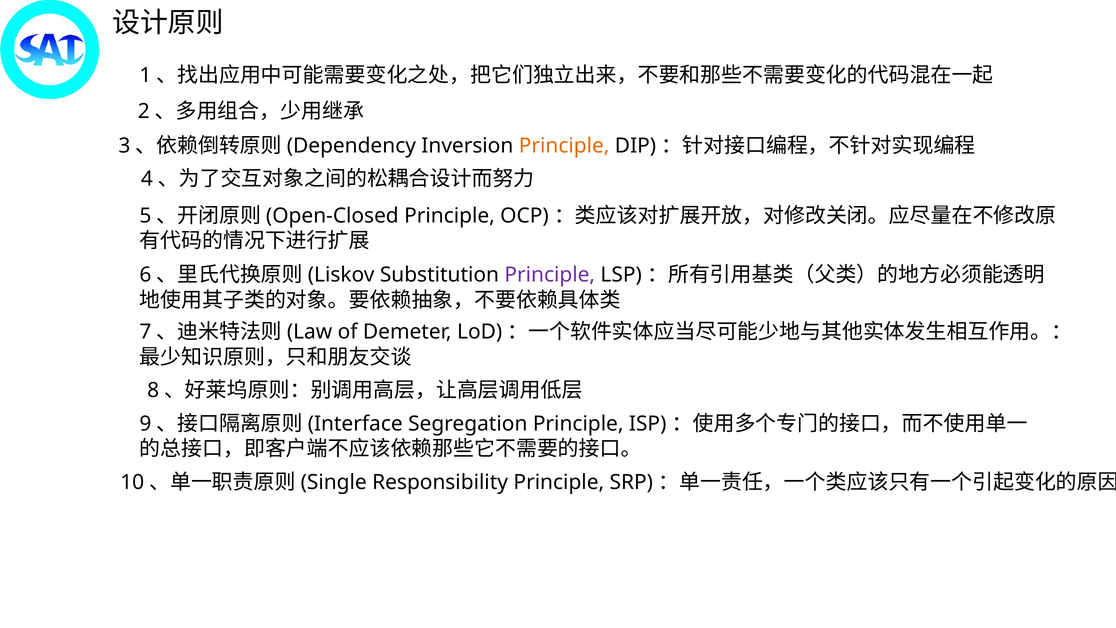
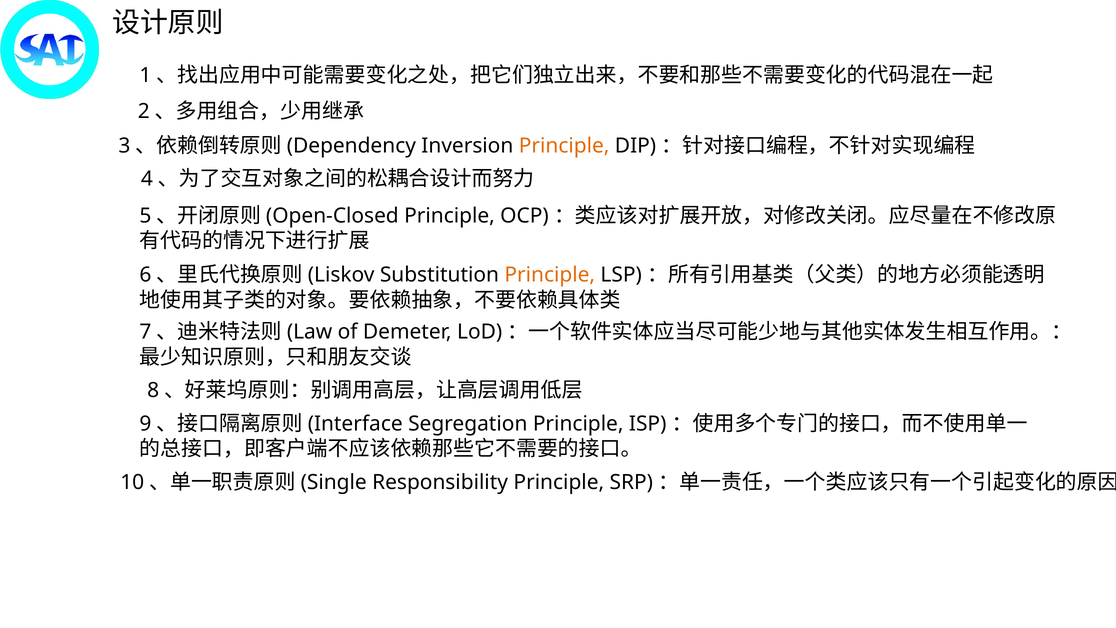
Principle at (550, 275) colour: purple -> orange
